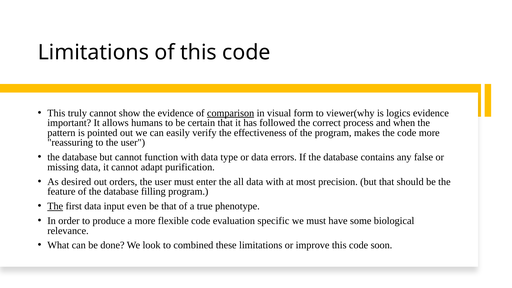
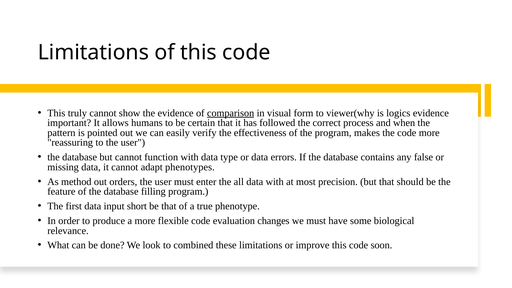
purification: purification -> phenotypes
desired: desired -> method
The at (55, 206) underline: present -> none
even: even -> short
specific: specific -> changes
